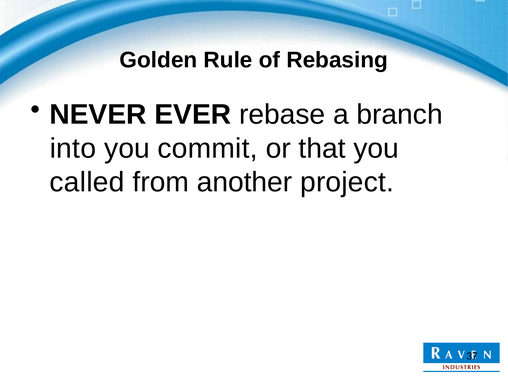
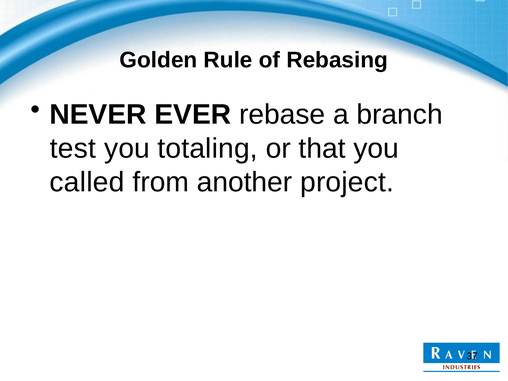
into: into -> test
commit: commit -> totaling
